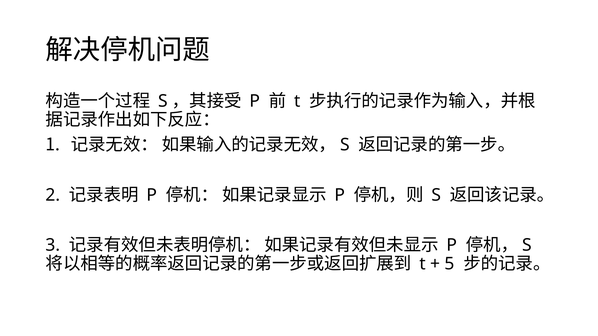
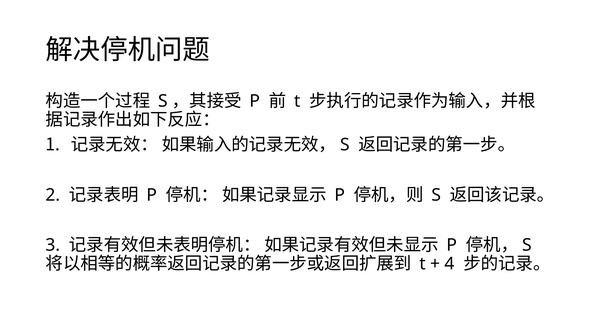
5: 5 -> 4
